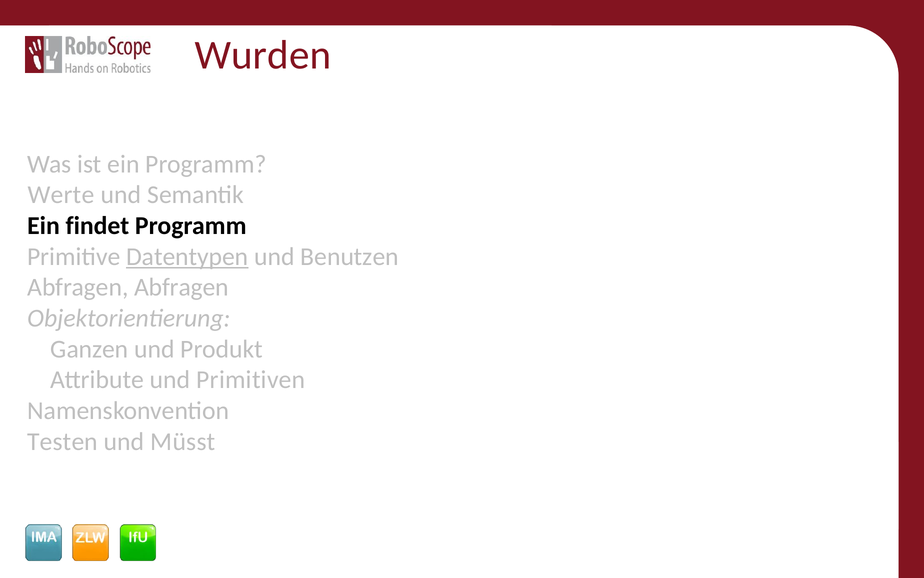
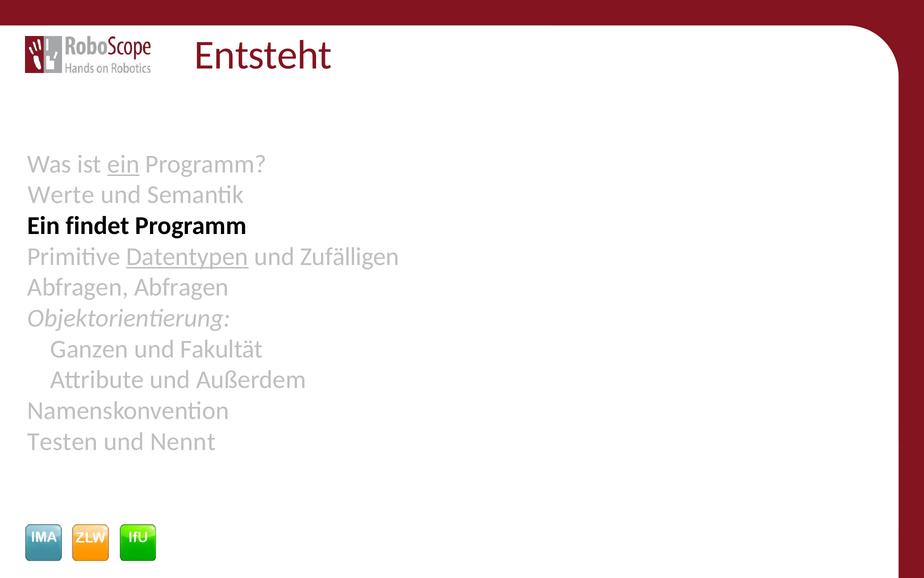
Wurden: Wurden -> Entsteht
ein at (123, 164) underline: none -> present
Benutzen: Benutzen -> Zufälligen
Produkt: Produkt -> Fakultät
Primitiven: Primitiven -> Außerdem
Müsst: Müsst -> Nennt
